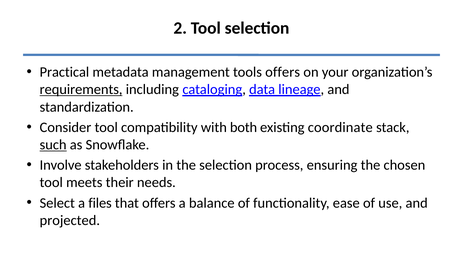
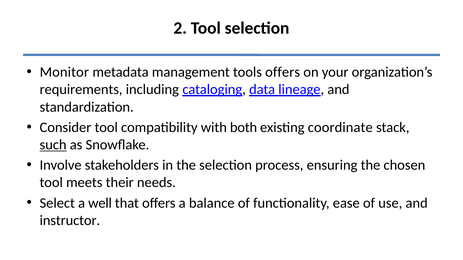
Practical: Practical -> Monitor
requirements underline: present -> none
files: files -> well
projected: projected -> instructor
